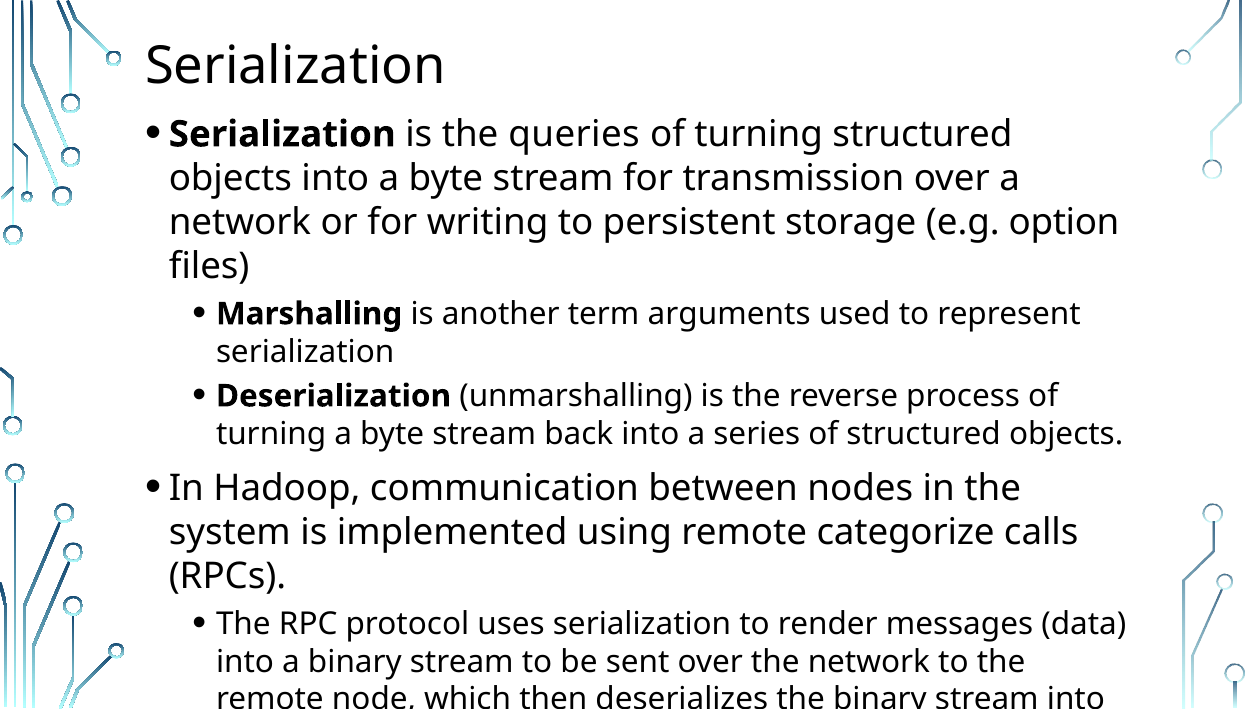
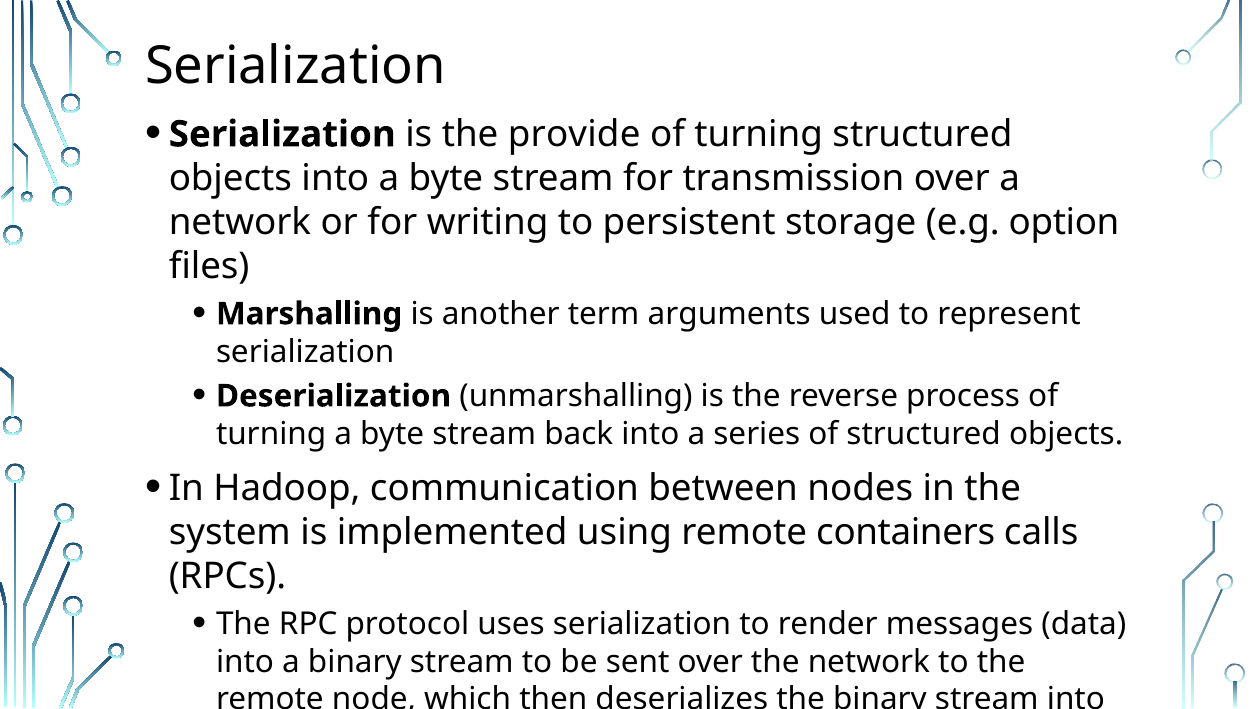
queries: queries -> provide
categorize: categorize -> containers
